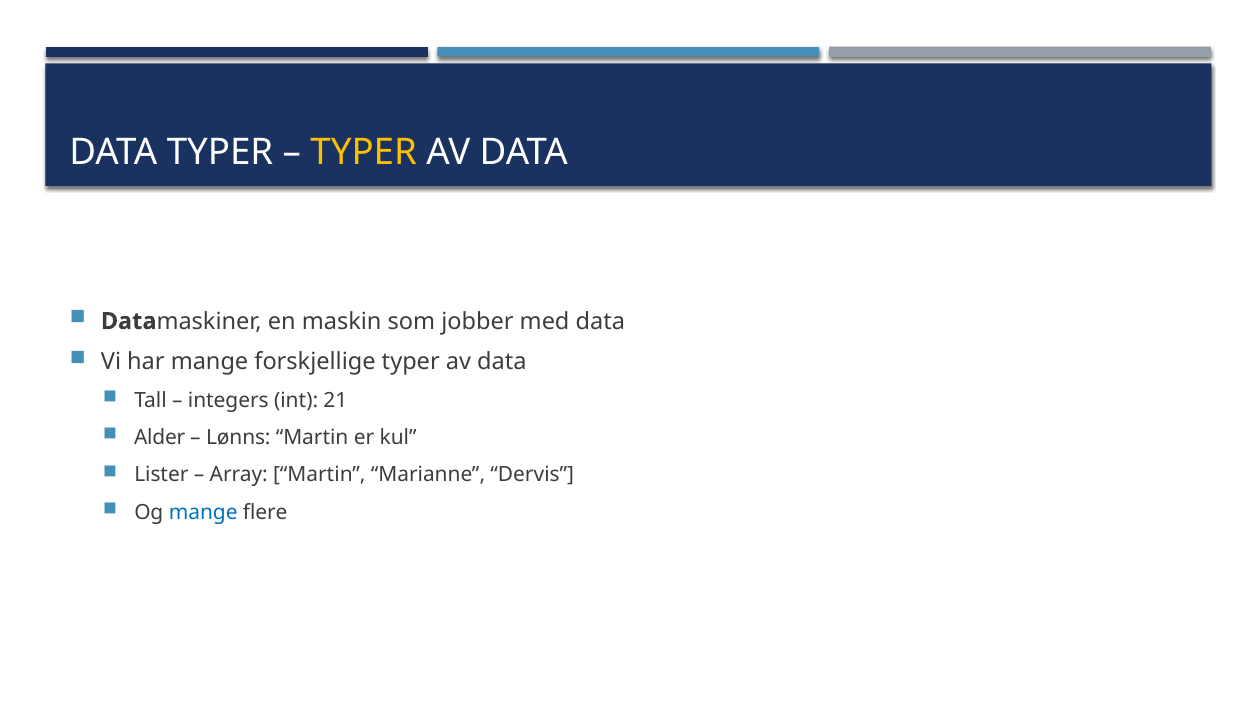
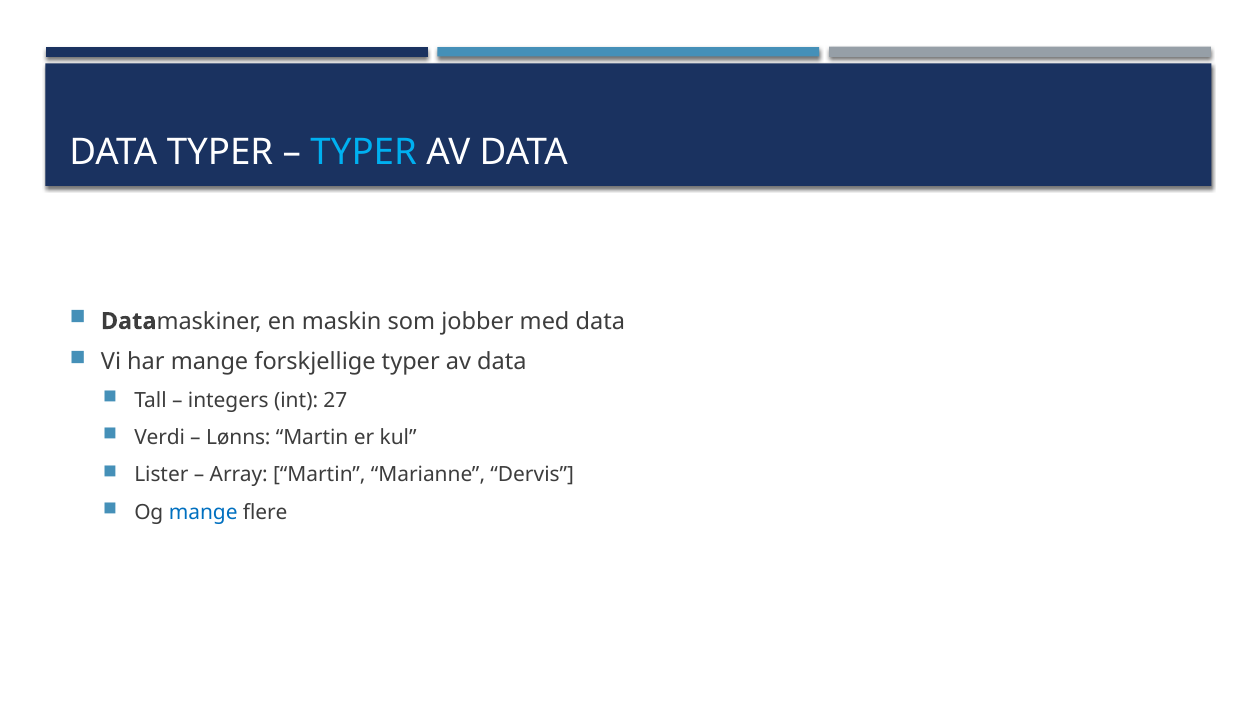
TYPER at (364, 153) colour: yellow -> light blue
21: 21 -> 27
Alder: Alder -> Verdi
